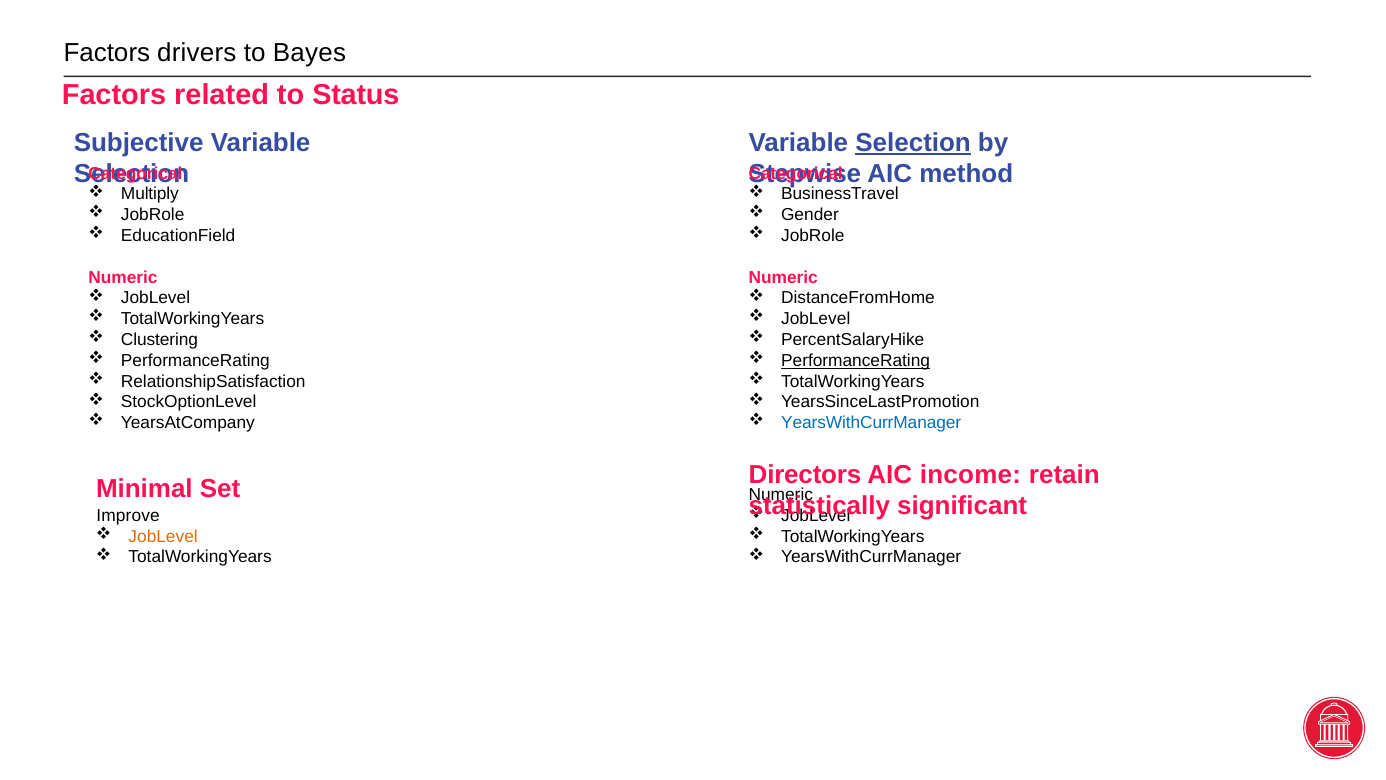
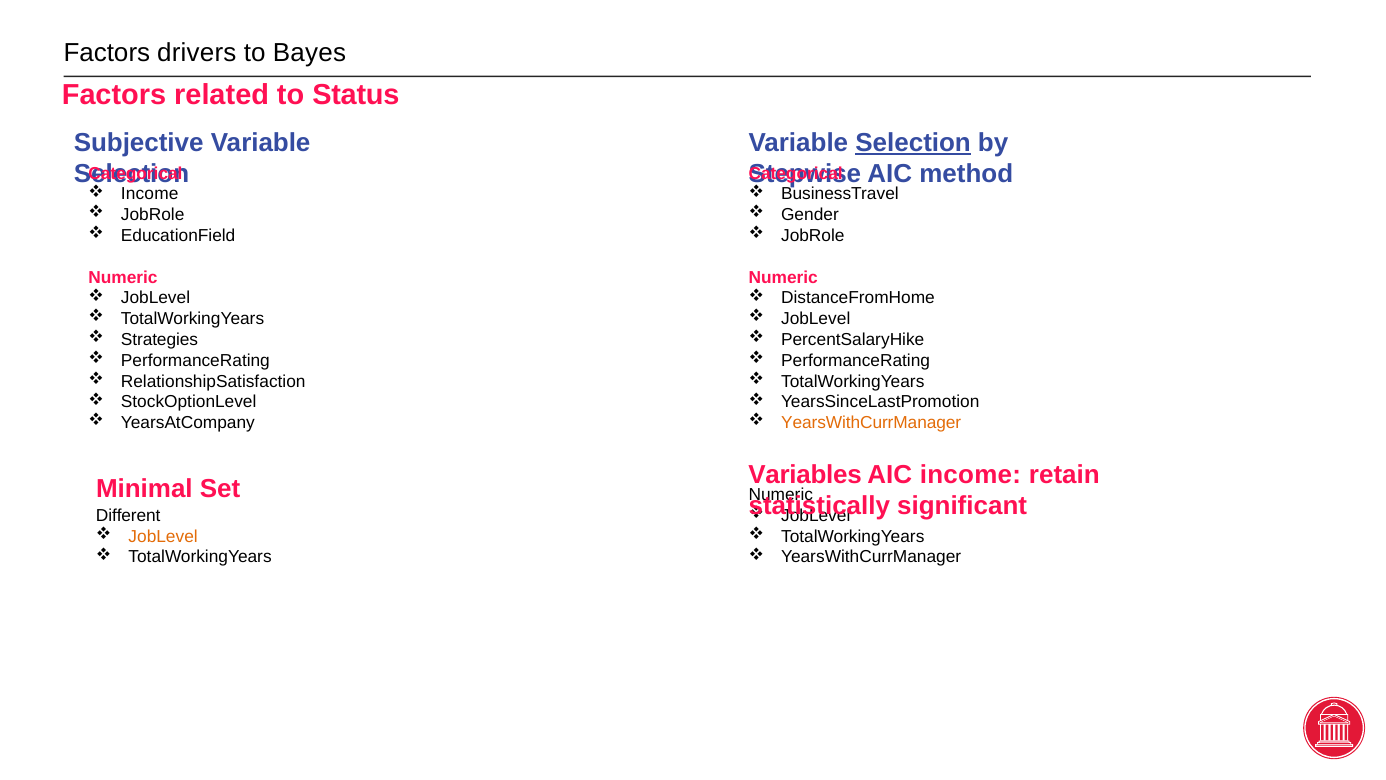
Multiply at (150, 194): Multiply -> Income
Clustering: Clustering -> Strategies
PerformanceRating at (856, 361) underline: present -> none
YearsWithCurrManager at (871, 423) colour: blue -> orange
Directors: Directors -> Variables
Improve: Improve -> Different
